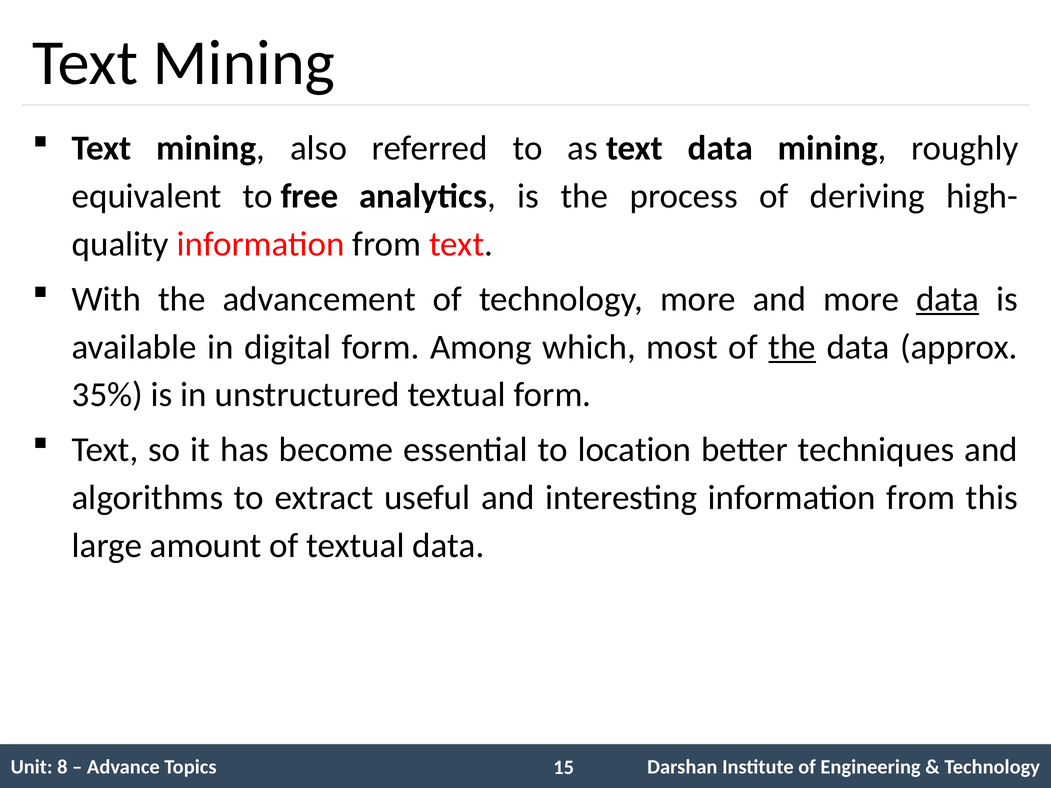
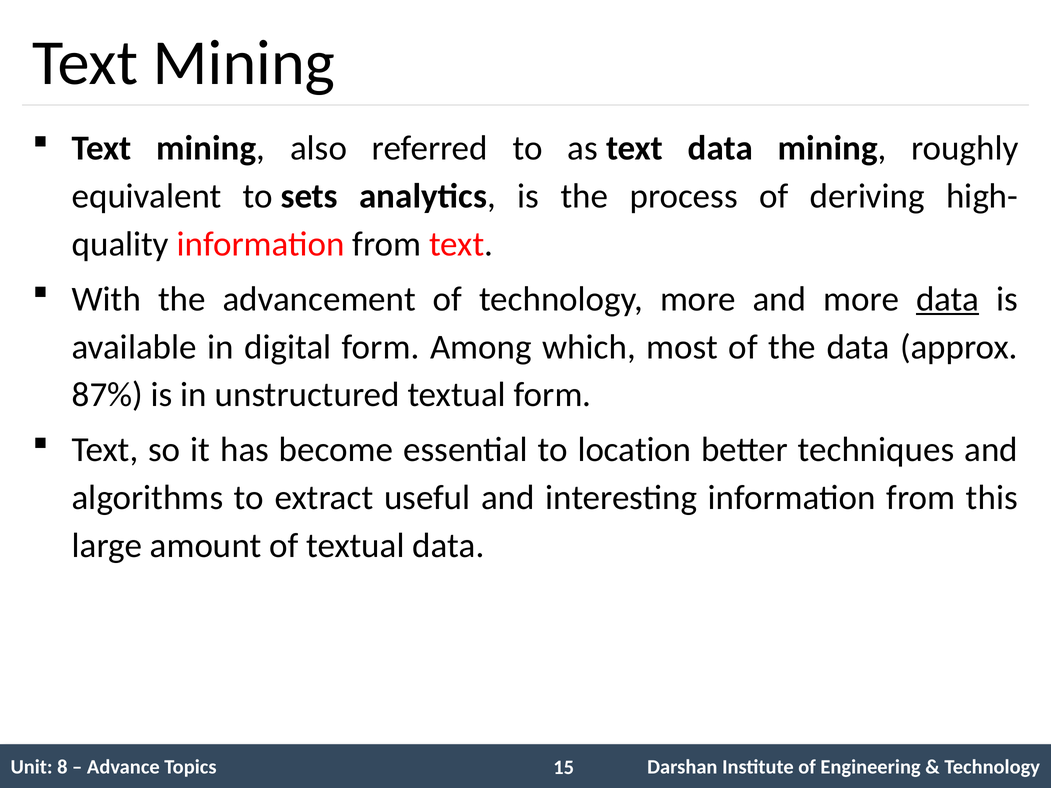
free: free -> sets
the at (792, 347) underline: present -> none
35%: 35% -> 87%
